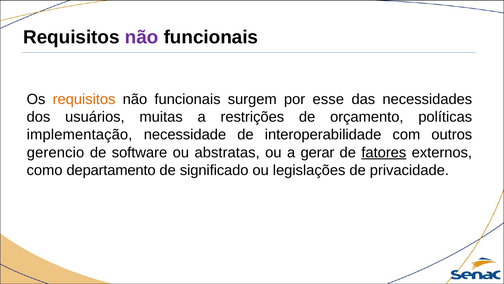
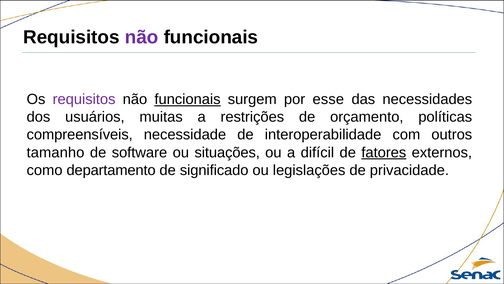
requisitos at (84, 99) colour: orange -> purple
funcionais at (187, 99) underline: none -> present
implementação: implementação -> compreensíveis
gerencio: gerencio -> tamanho
abstratas: abstratas -> situações
gerar: gerar -> difícil
